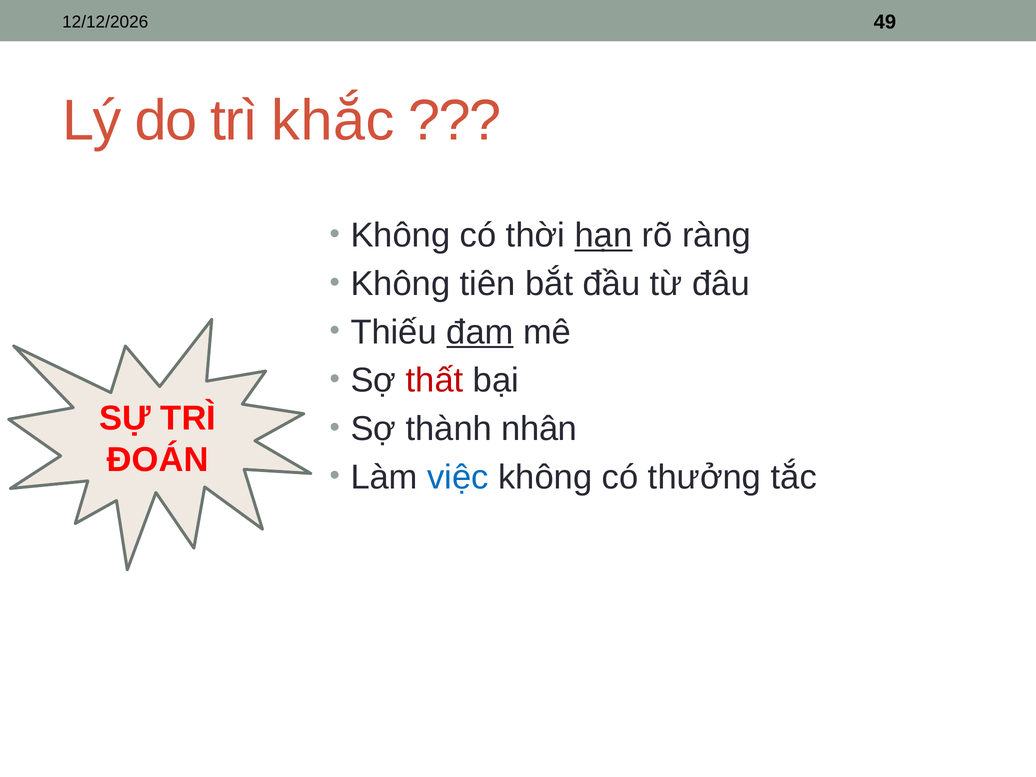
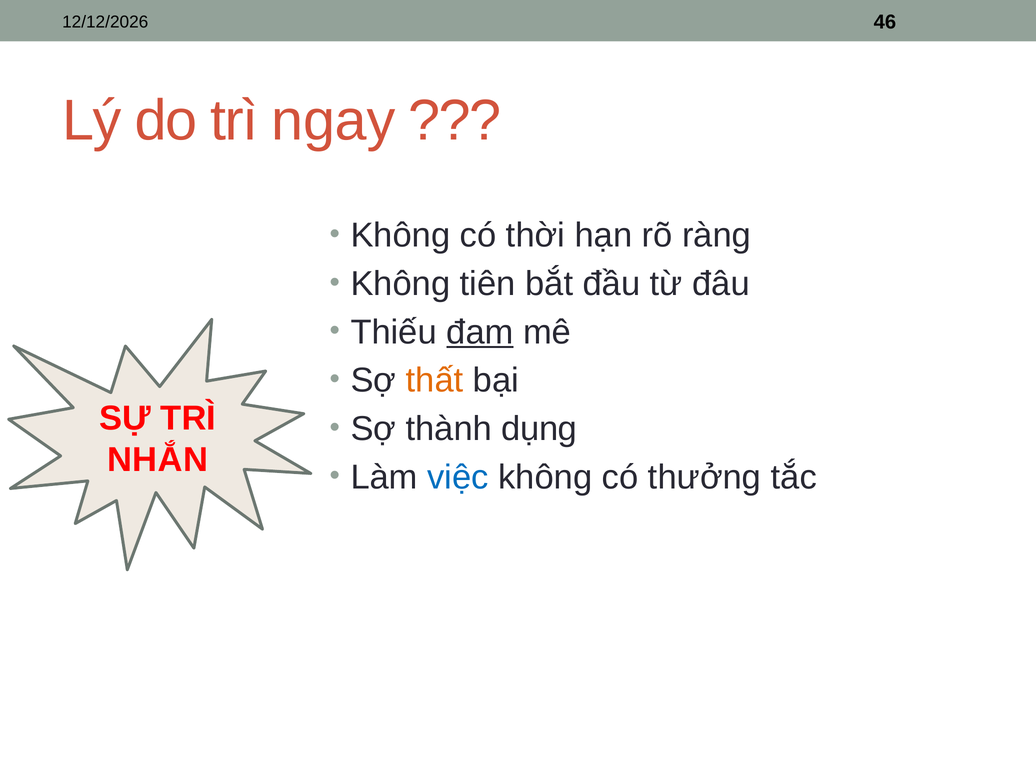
49: 49 -> 46
khắc: khắc -> ngay
hạn underline: present -> none
thất colour: red -> orange
nhân: nhân -> dụng
ĐOÁN: ĐOÁN -> NHẮN
